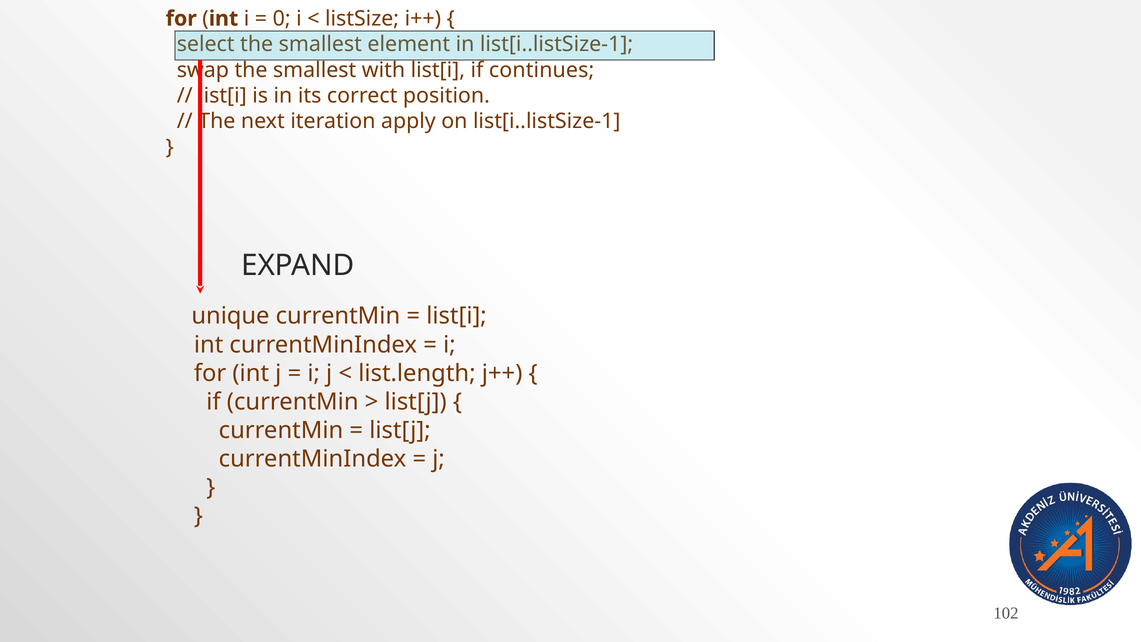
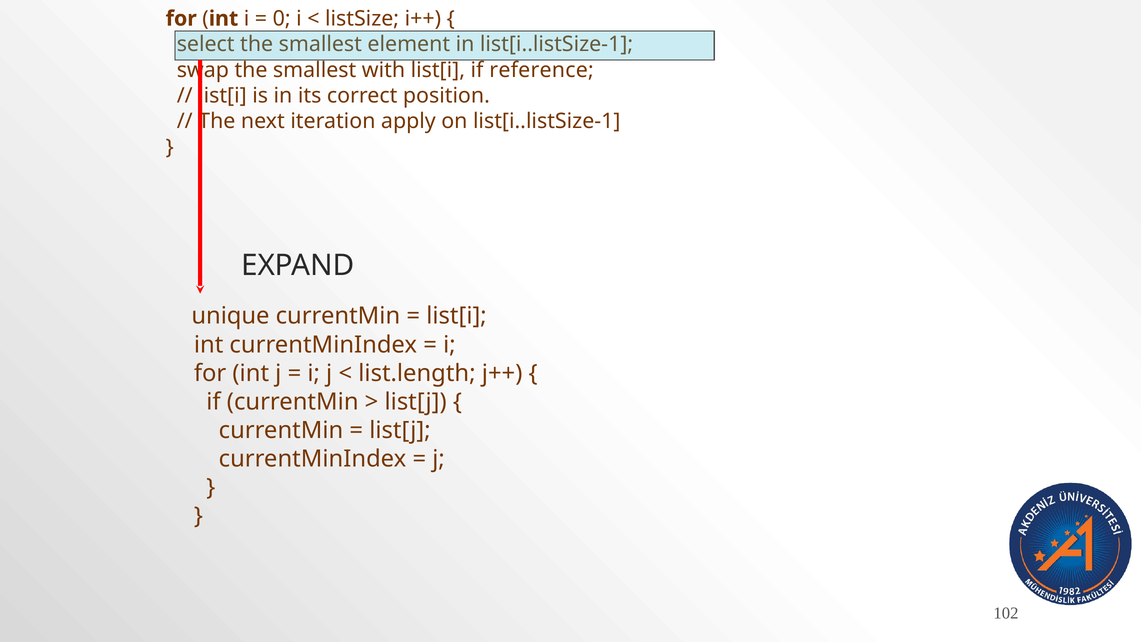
continues: continues -> reference
